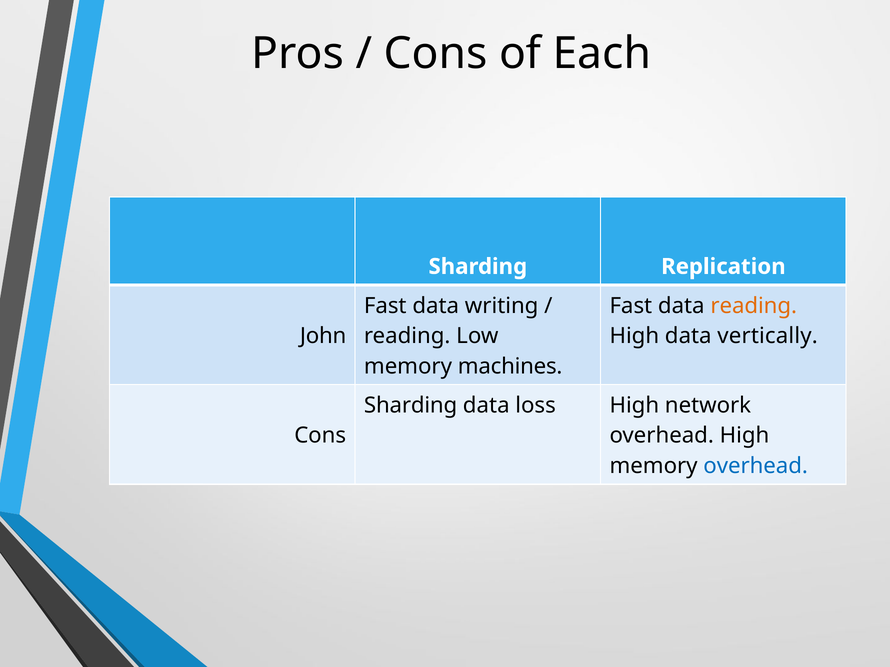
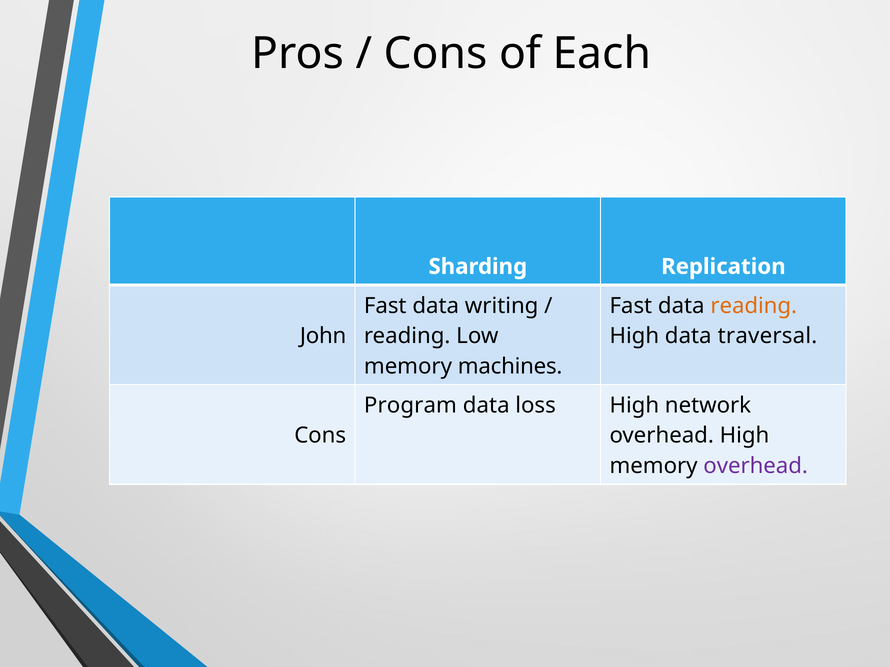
vertically: vertically -> traversal
Sharding at (411, 406): Sharding -> Program
overhead at (756, 466) colour: blue -> purple
